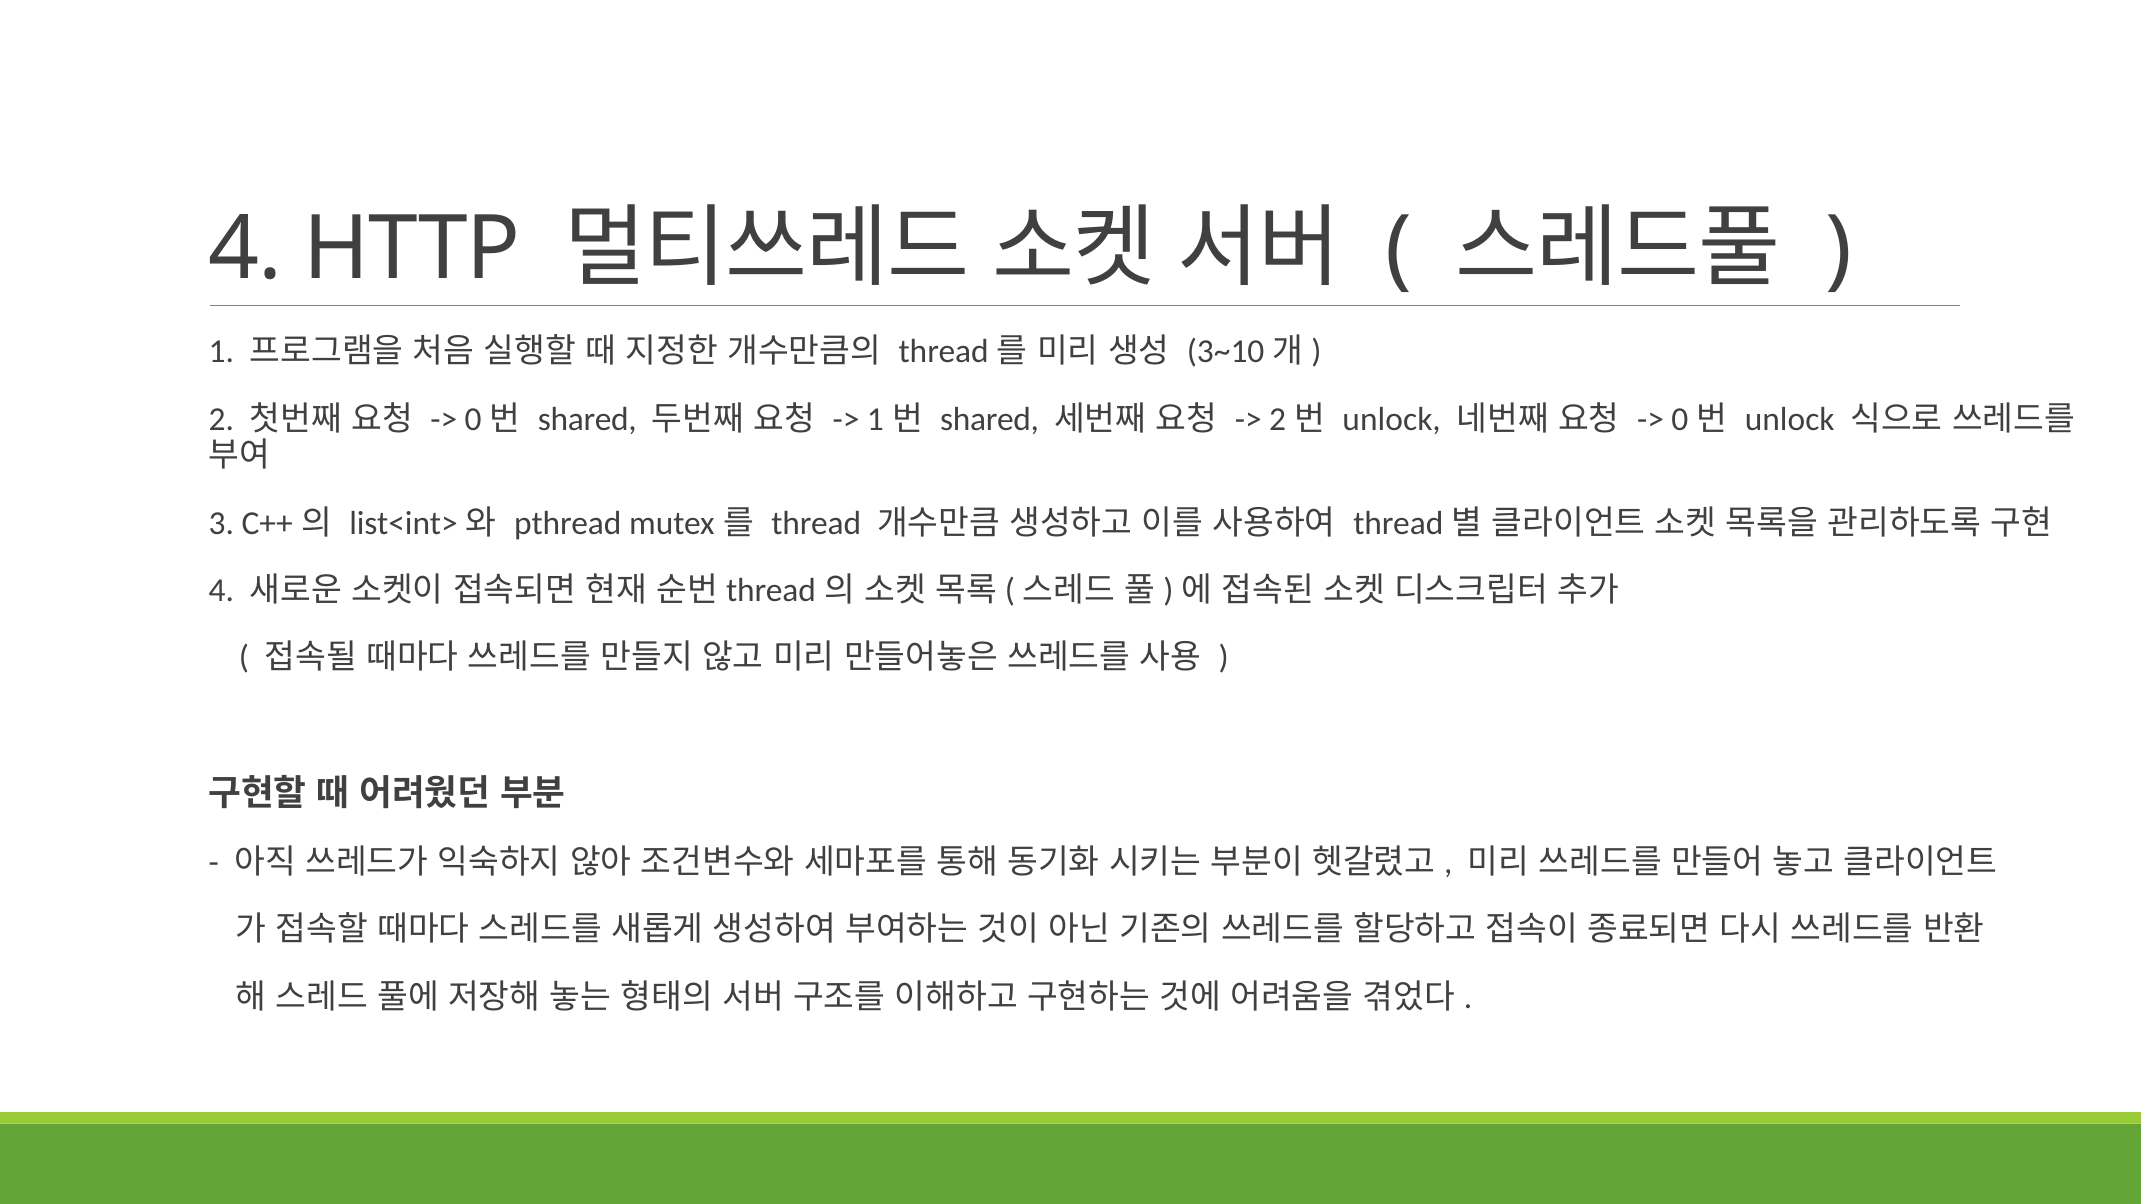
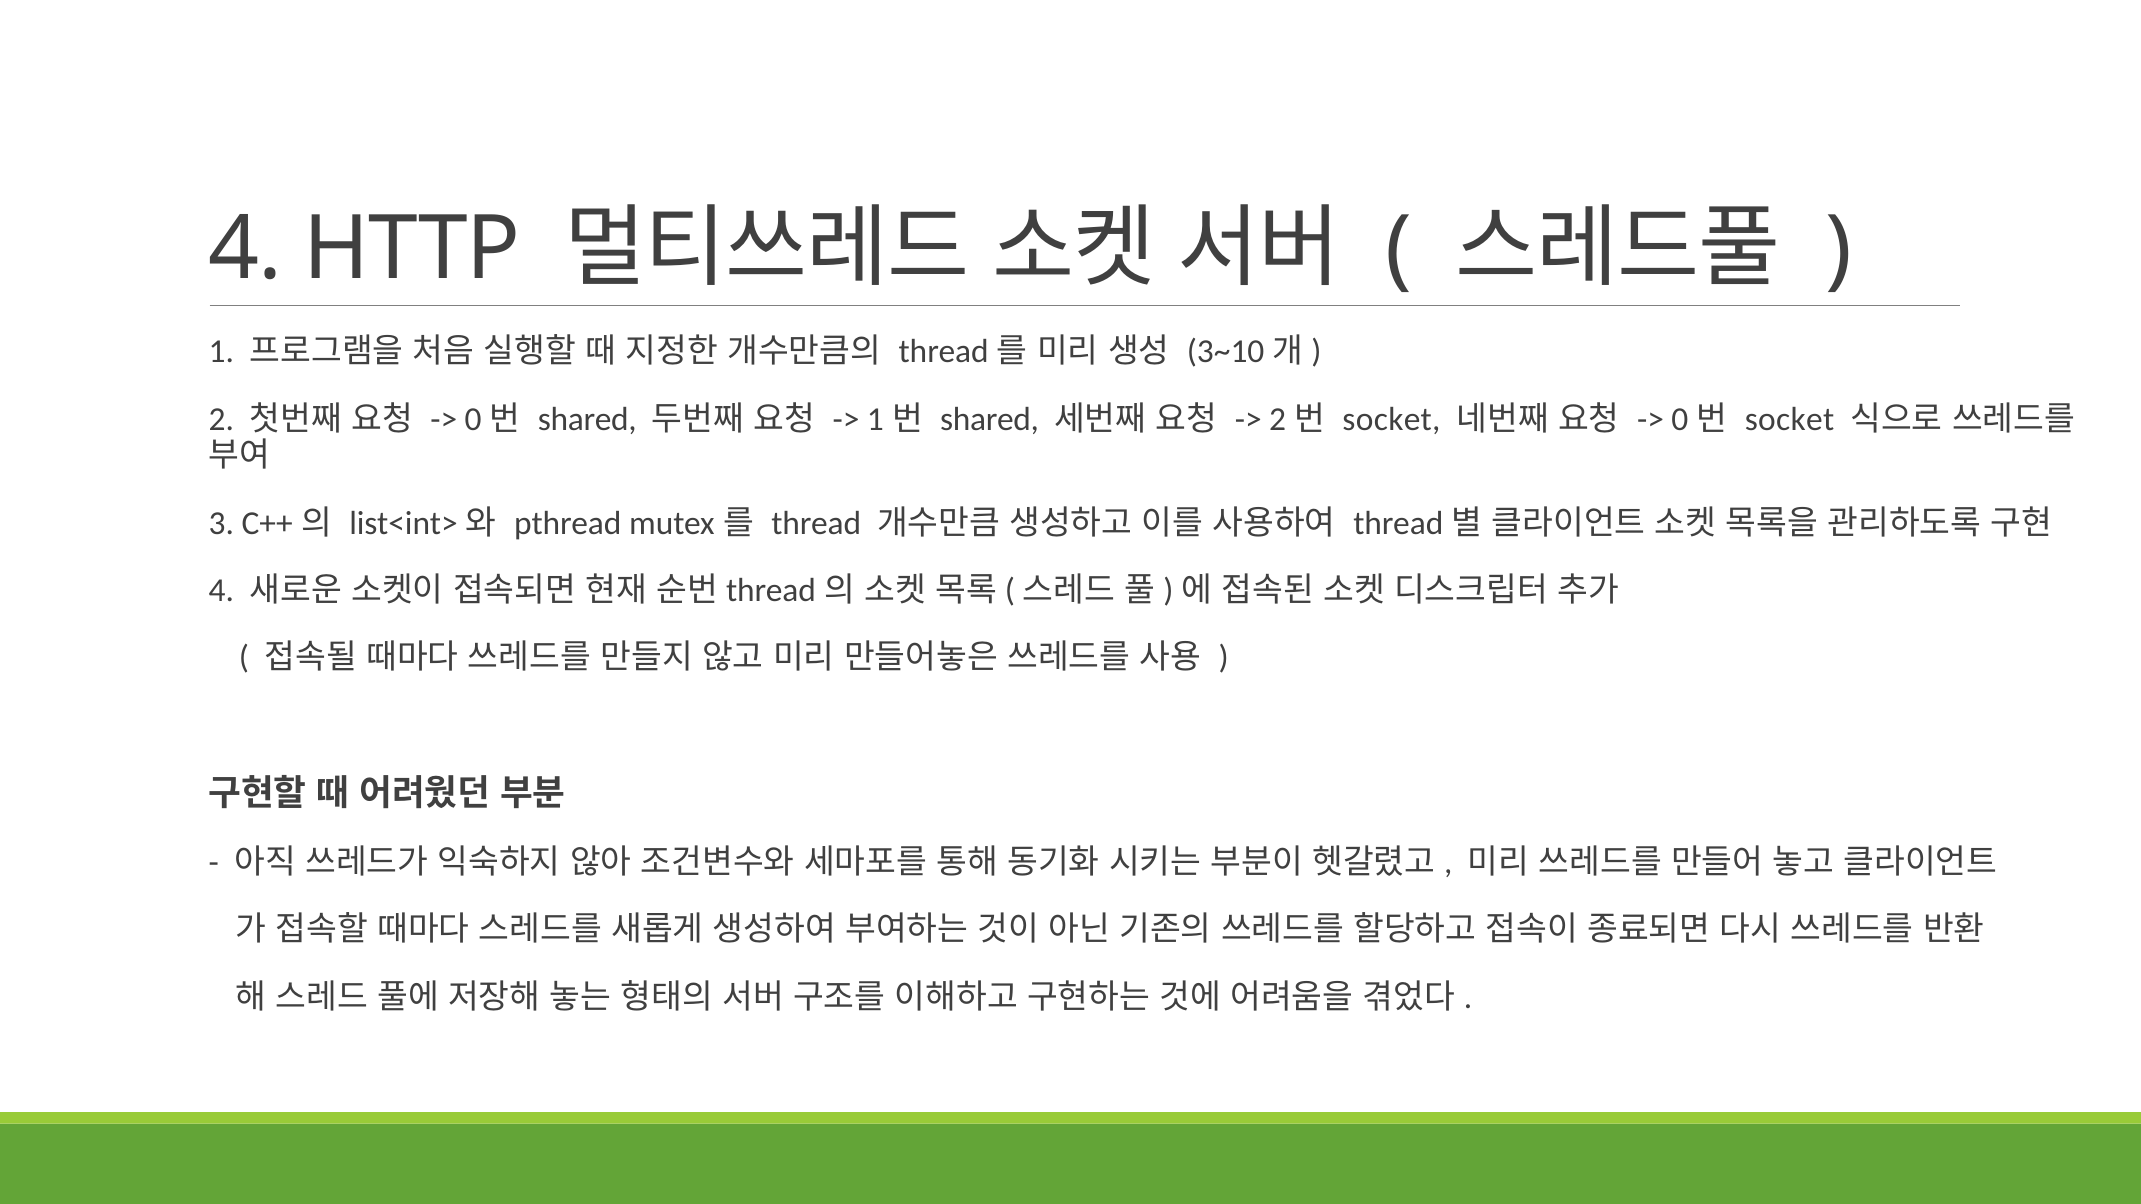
unlock at (1392, 420): unlock -> socket
unlock at (1790, 420): unlock -> socket
